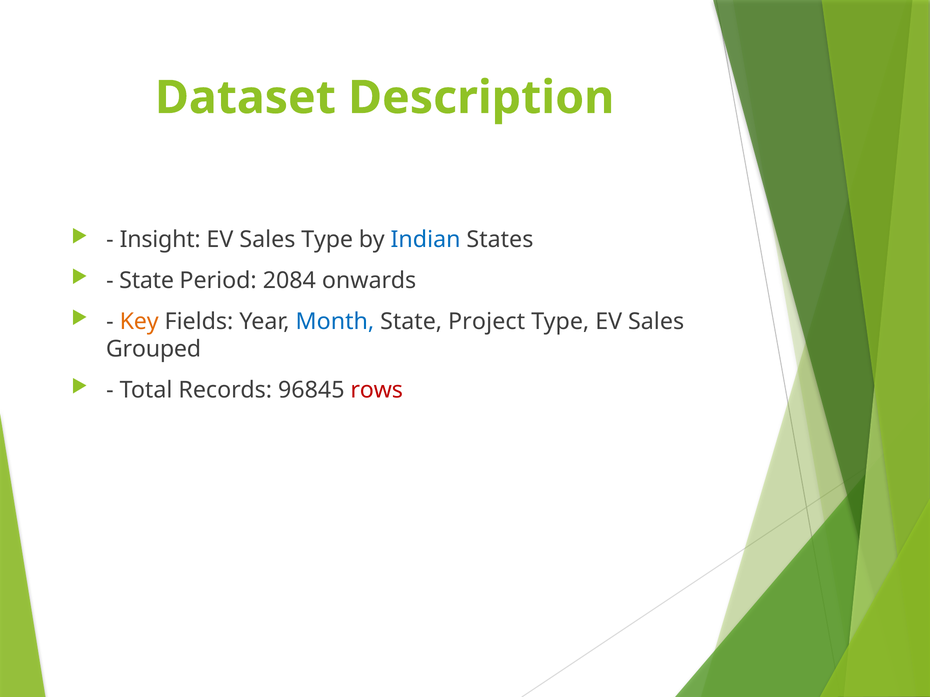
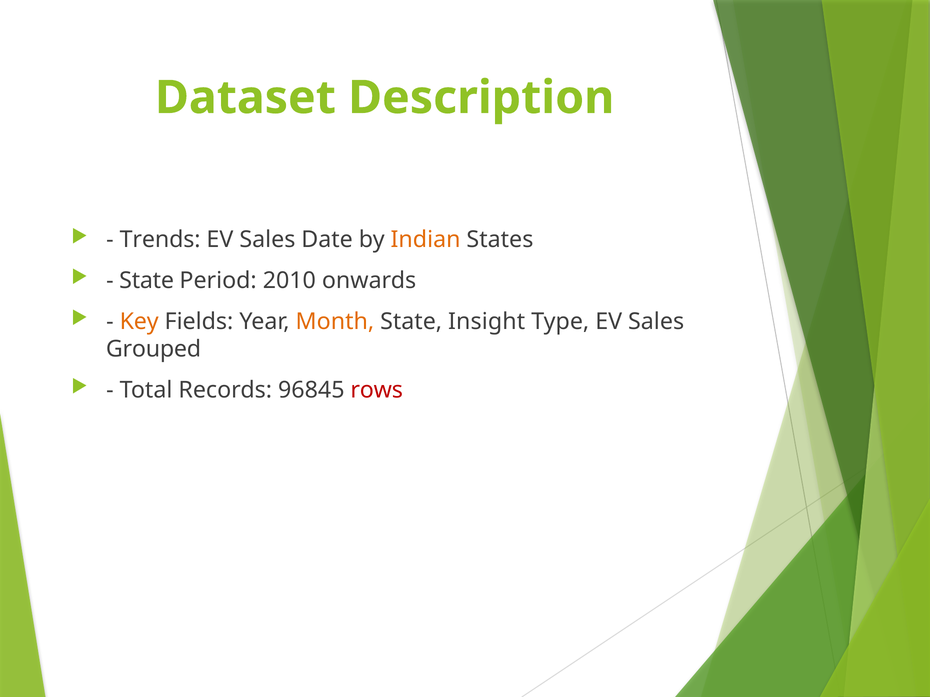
Insight: Insight -> Trends
Sales Type: Type -> Date
Indian colour: blue -> orange
2084: 2084 -> 2010
Month colour: blue -> orange
Project: Project -> Insight
